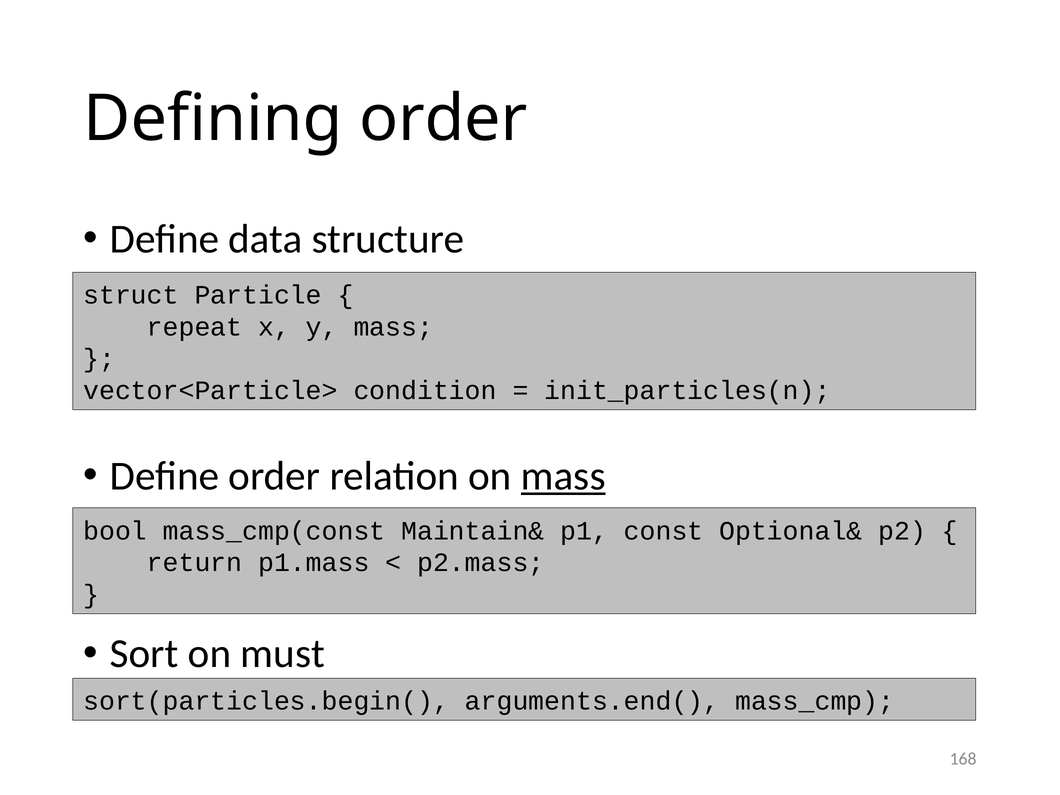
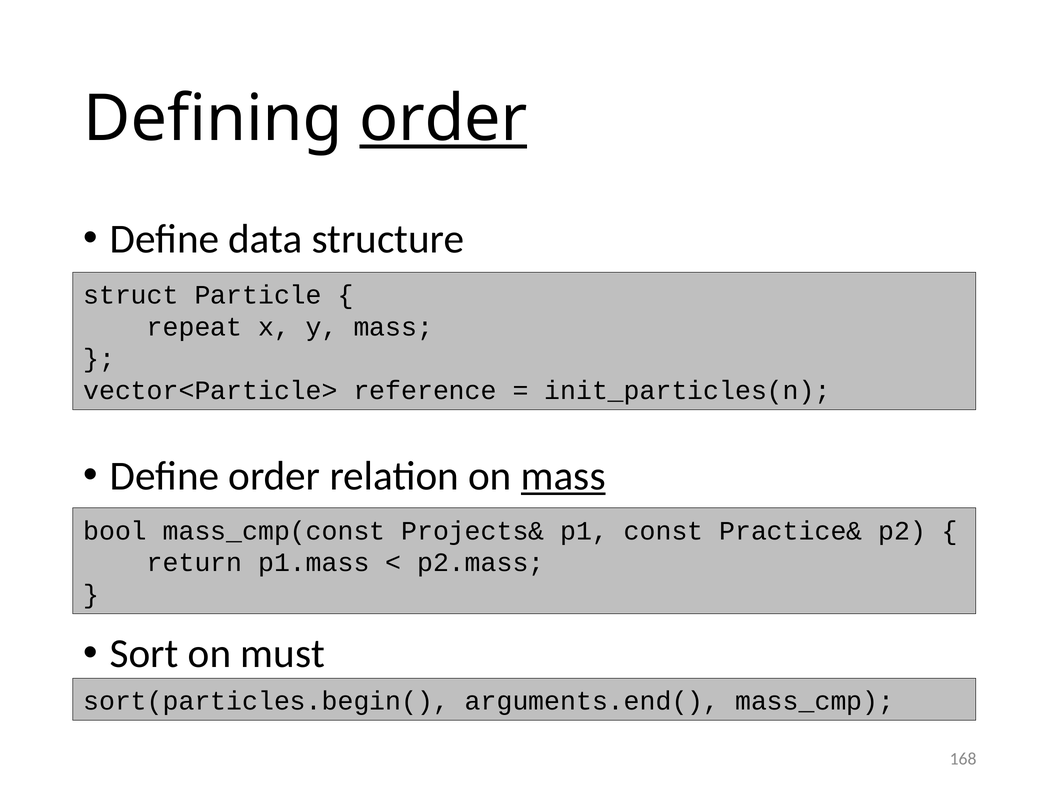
order at (443, 119) underline: none -> present
condition: condition -> reference
Maintain&: Maintain& -> Projects&
Optional&: Optional& -> Practice&
